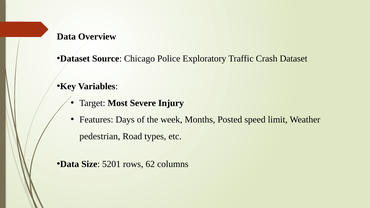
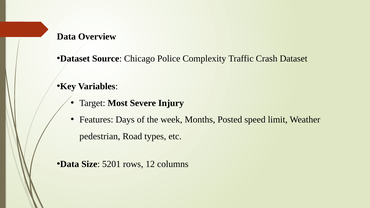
Exploratory: Exploratory -> Complexity
62: 62 -> 12
